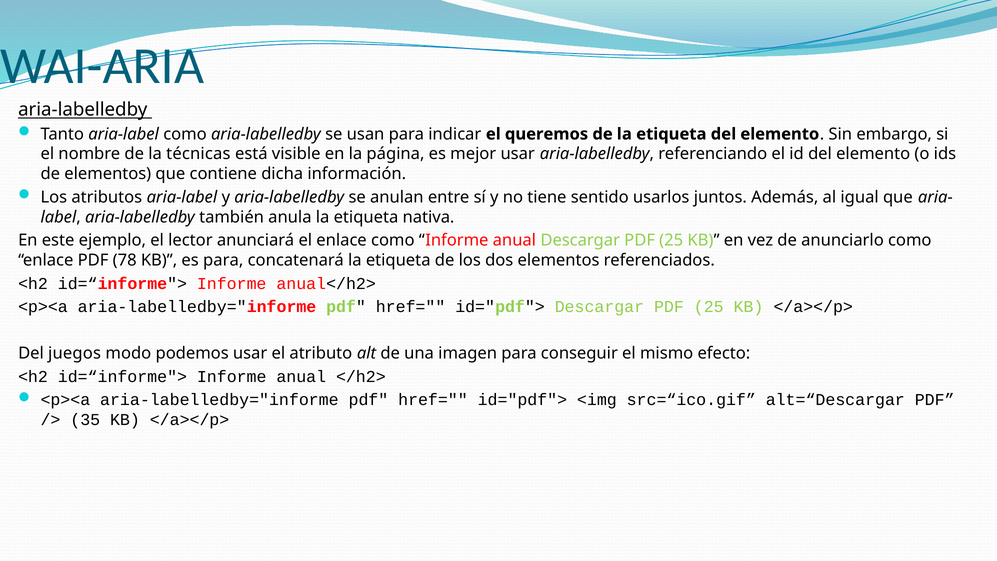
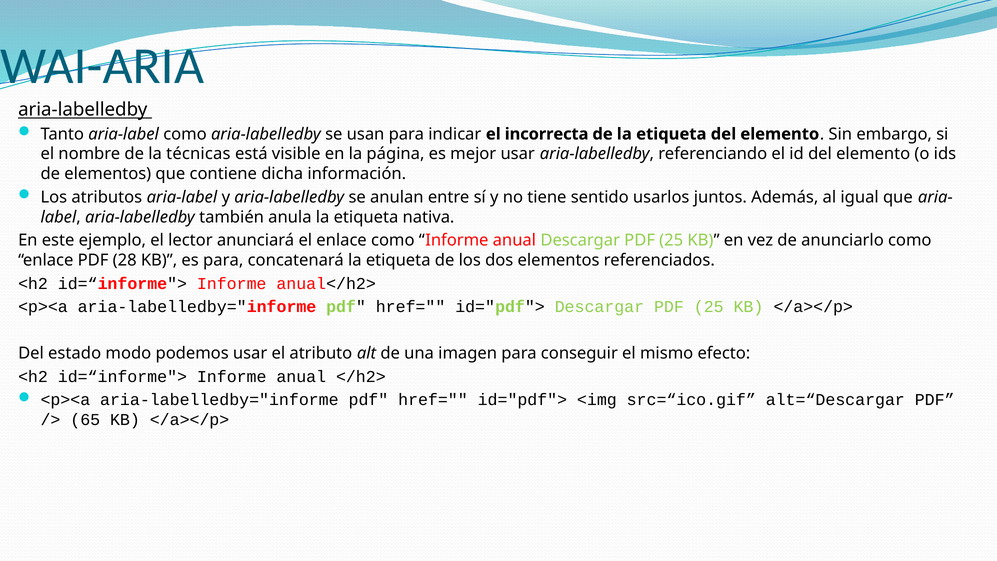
queremos: queremos -> incorrecta
78: 78 -> 28
juegos: juegos -> estado
35: 35 -> 65
